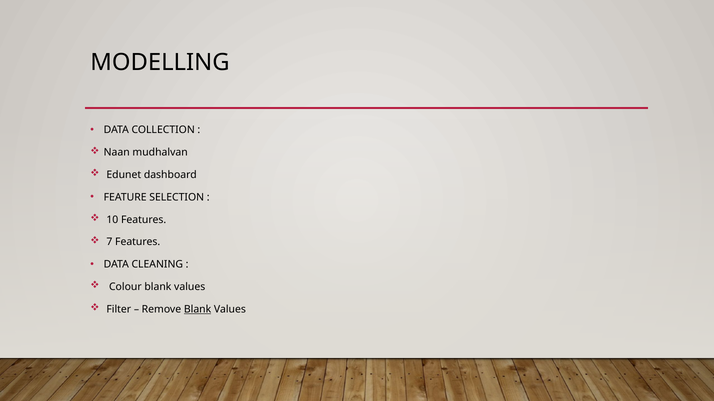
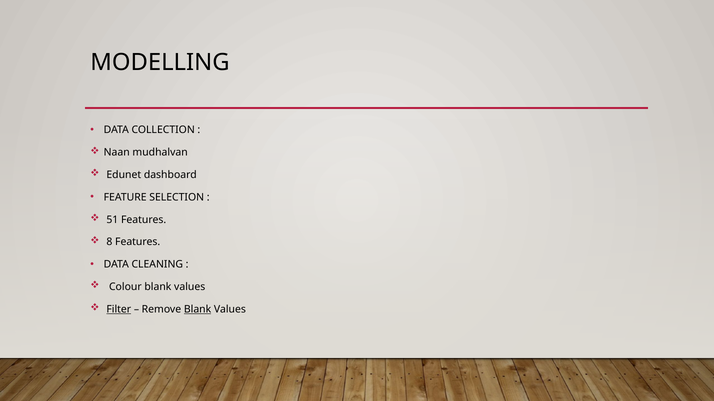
10: 10 -> 51
7: 7 -> 8
Filter underline: none -> present
